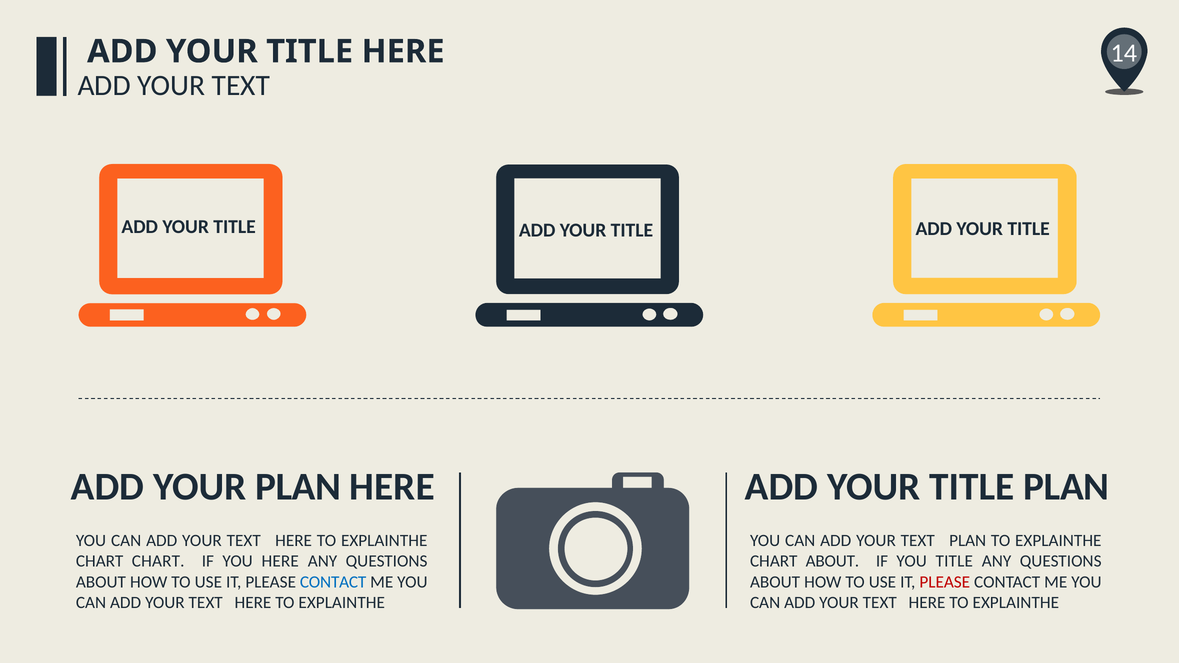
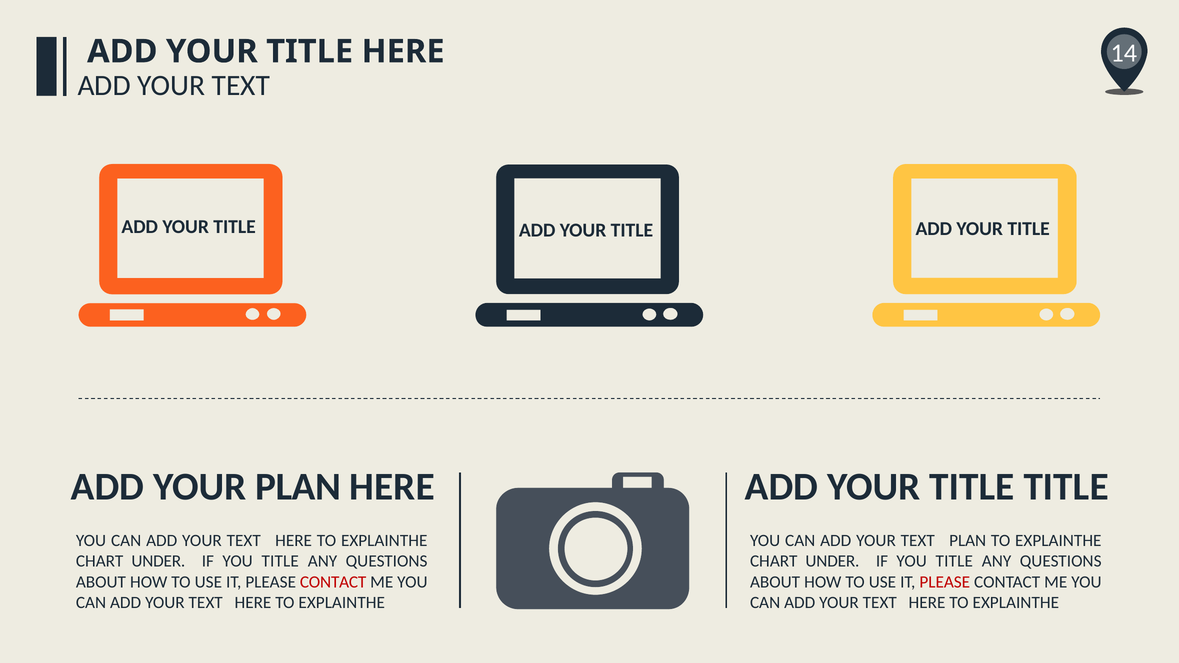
TITLE PLAN: PLAN -> TITLE
CHART at (158, 561): CHART -> UNDER
HERE at (280, 561): HERE -> TITLE
ABOUT at (832, 561): ABOUT -> UNDER
CONTACT at (333, 582) colour: blue -> red
